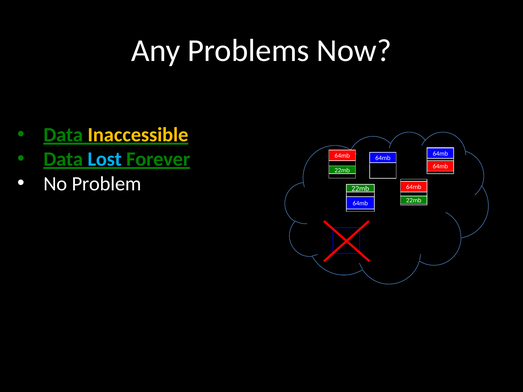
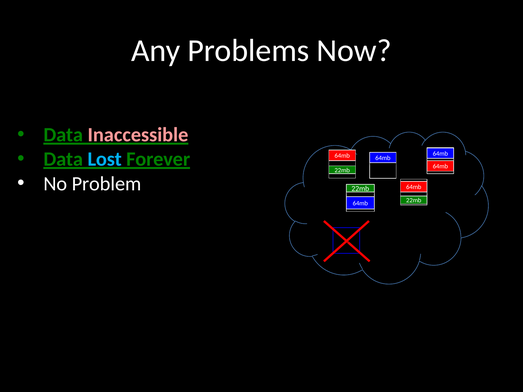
Inaccessible colour: yellow -> pink
